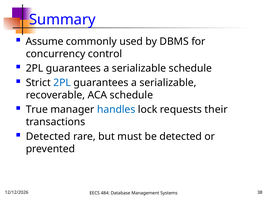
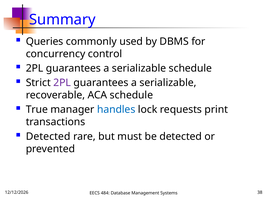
Assume: Assume -> Queries
2PL at (62, 83) colour: blue -> purple
their: their -> print
